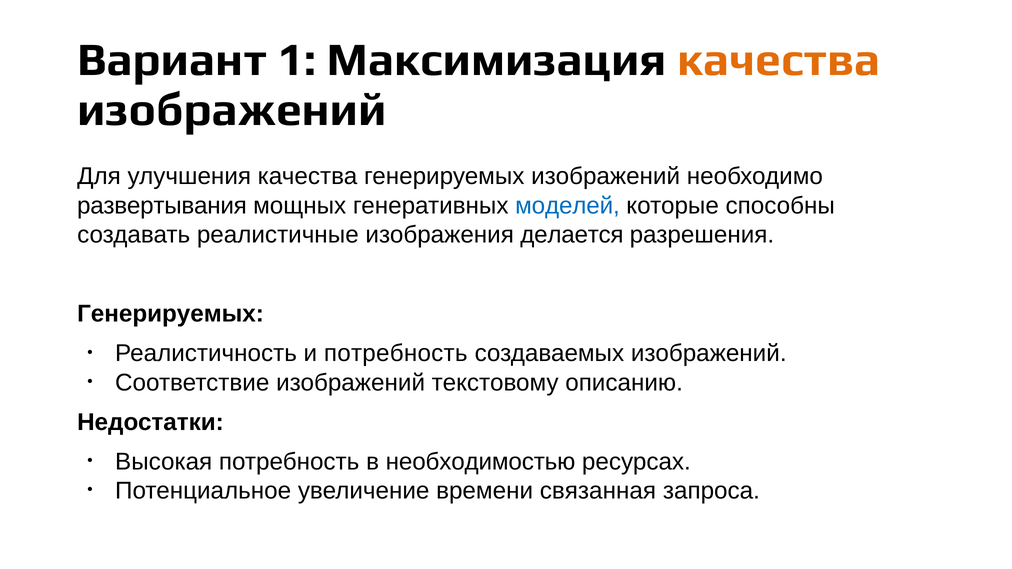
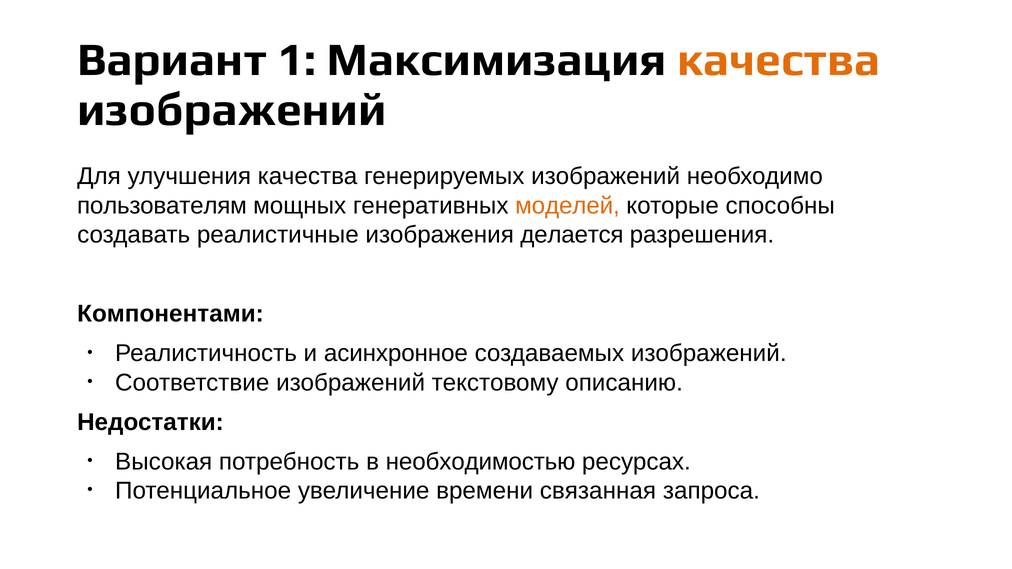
развертывания: развертывания -> пользователям
моделей colour: blue -> orange
Генерируемых at (171, 314): Генерируемых -> Компонентами
и потребность: потребность -> асинхронное
